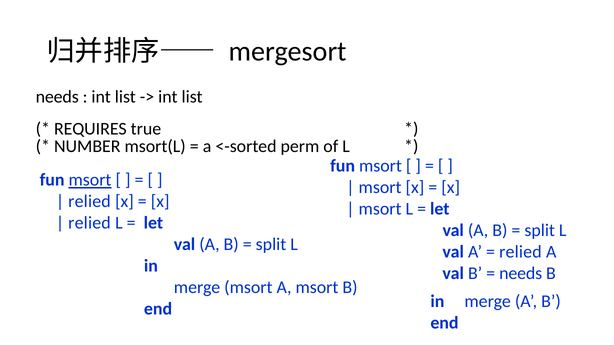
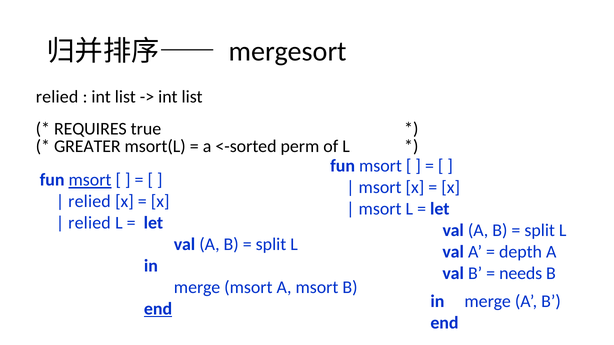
needs at (57, 97): needs -> relied
NUMBER: NUMBER -> GREATER
relied at (520, 252): relied -> depth
end at (158, 309) underline: none -> present
